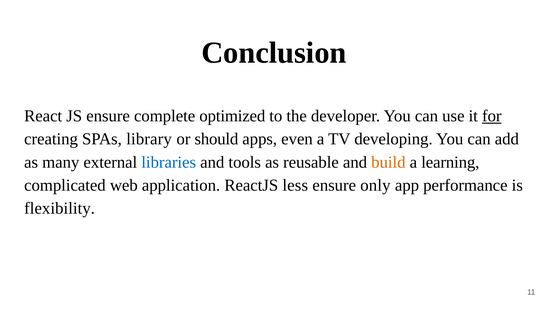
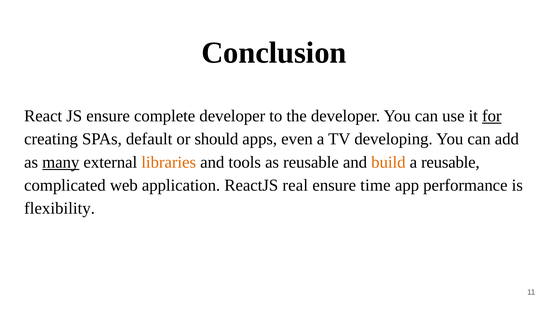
complete optimized: optimized -> developer
library: library -> default
many underline: none -> present
libraries colour: blue -> orange
a learning: learning -> reusable
less: less -> real
only: only -> time
